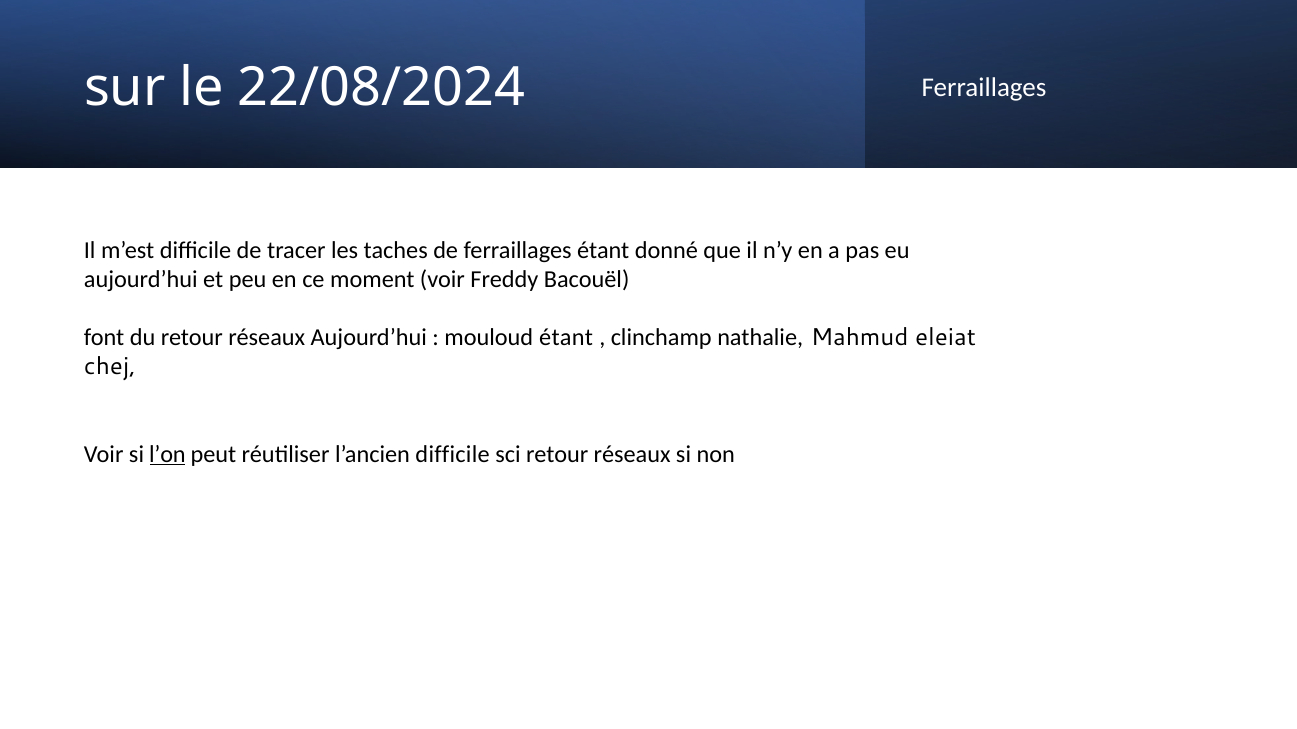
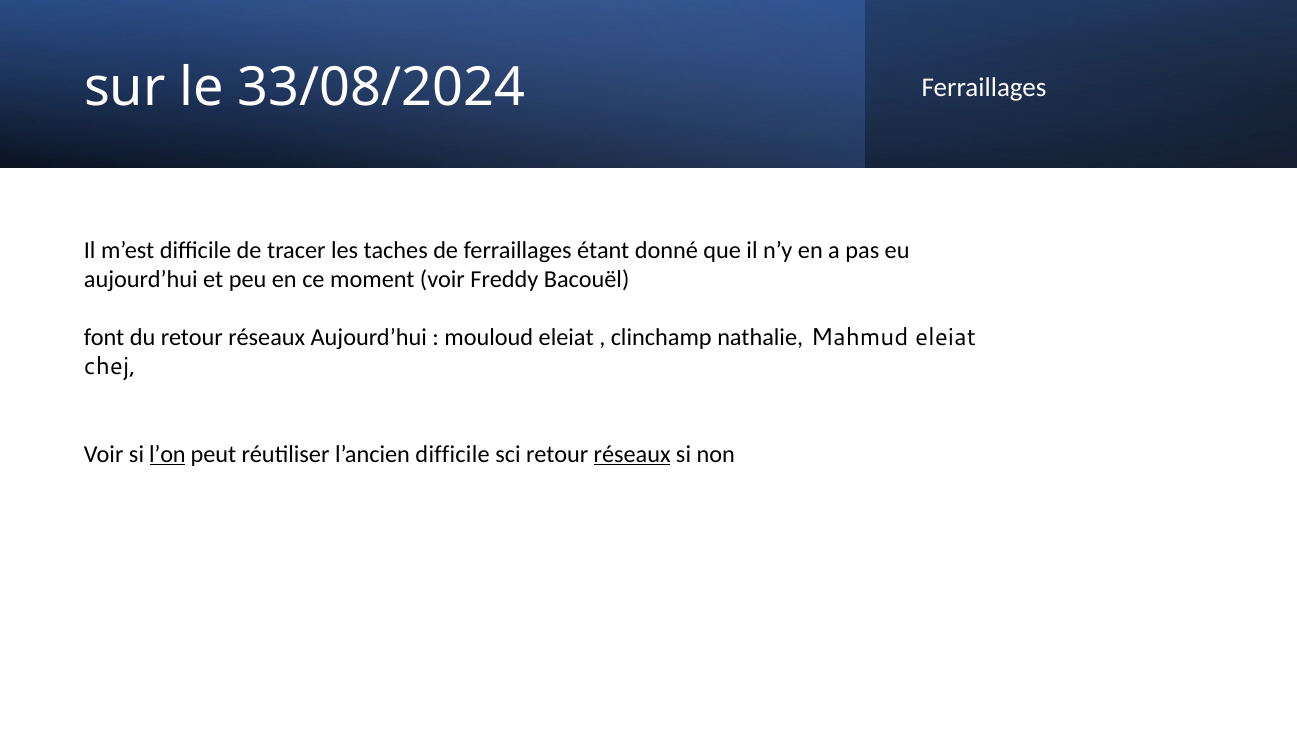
22/08/2024: 22/08/2024 -> 33/08/2024
mouloud étant: étant -> eleiat
réseaux at (632, 455) underline: none -> present
